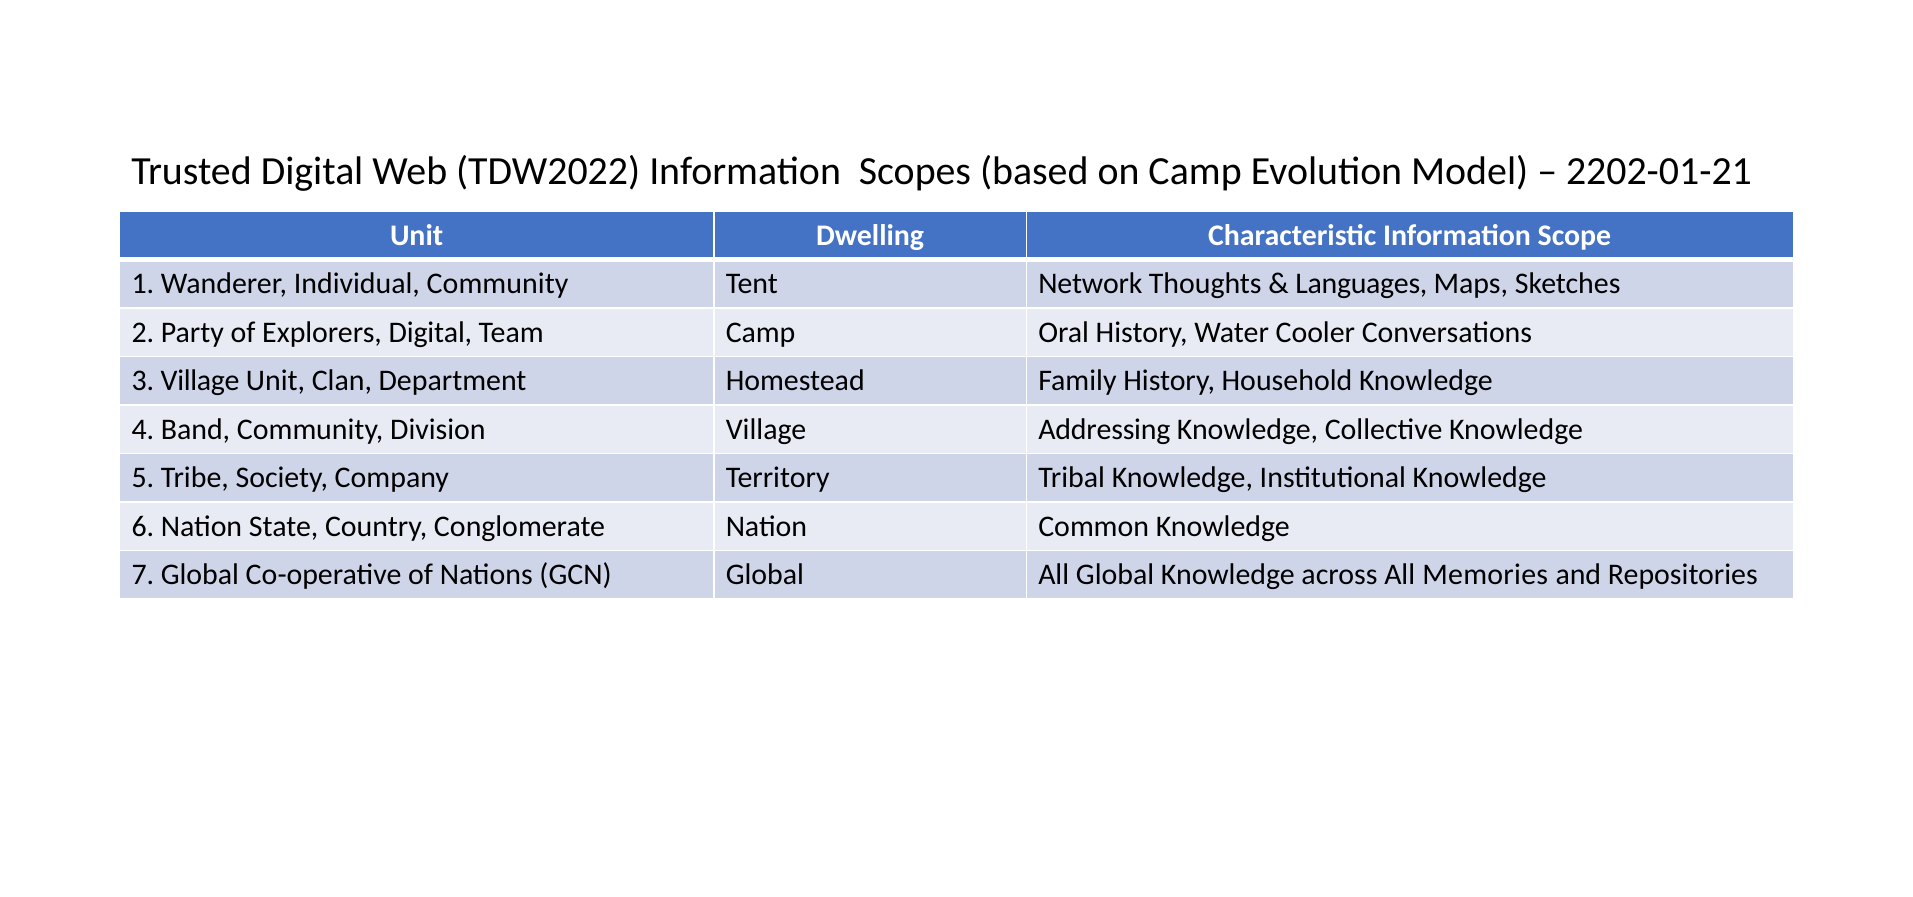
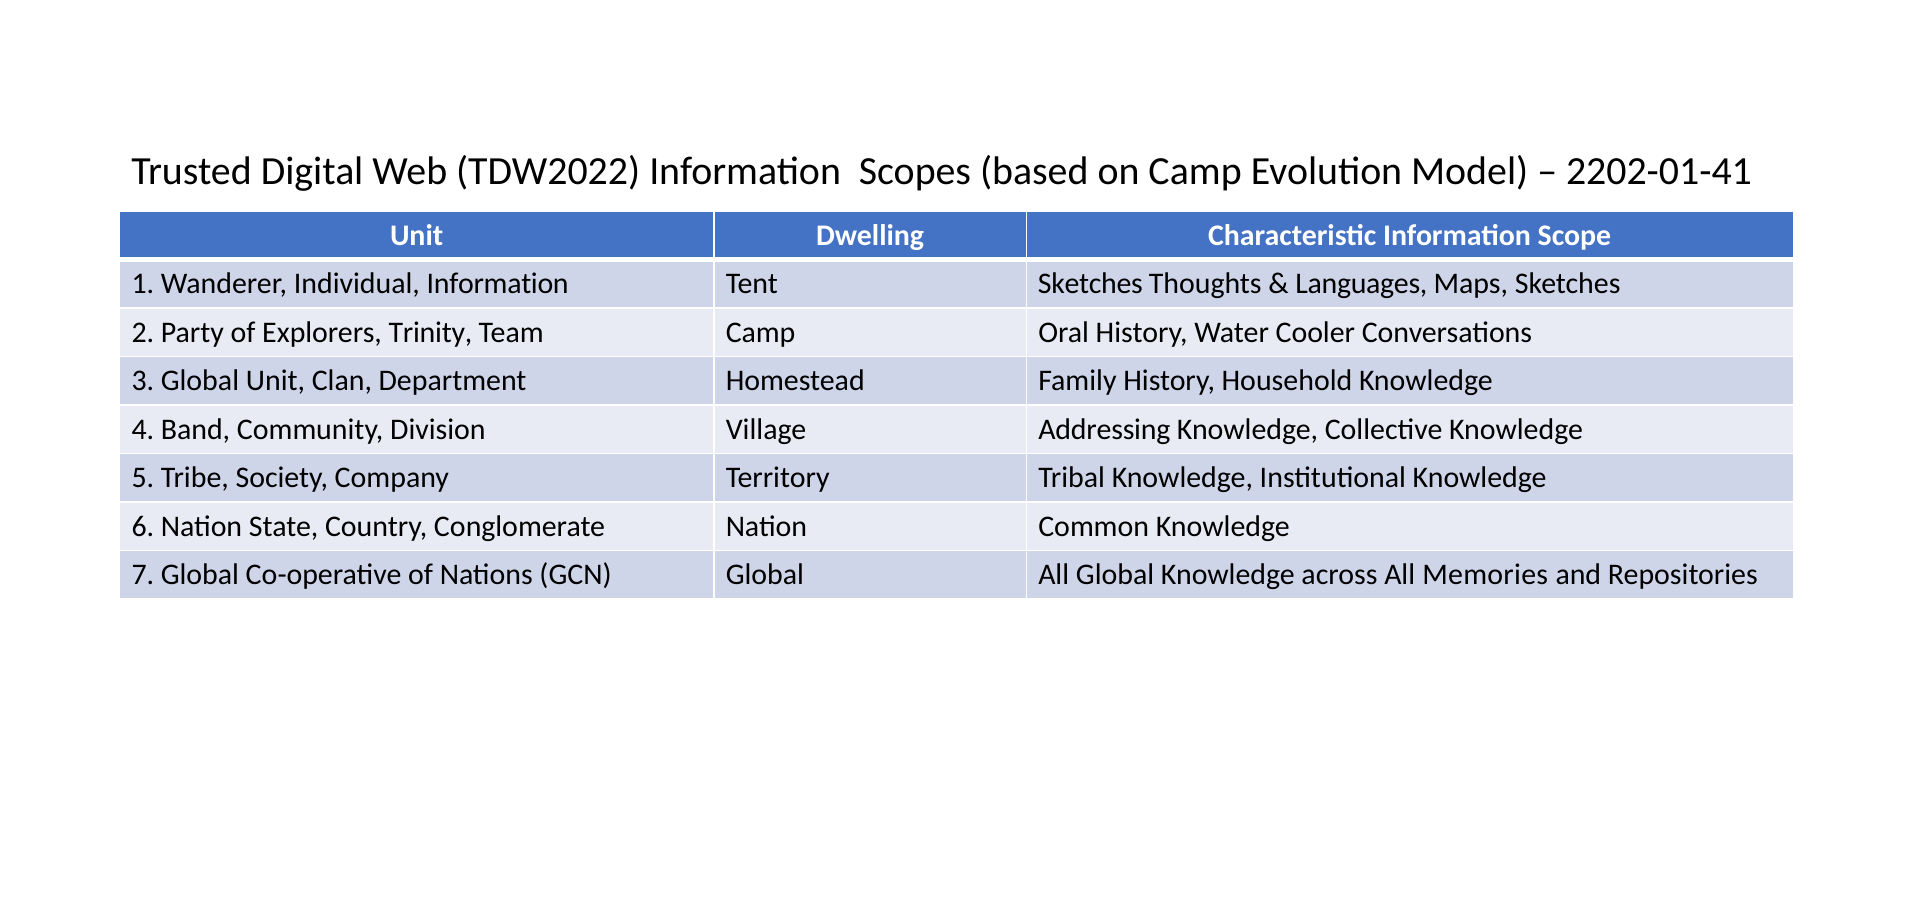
2202-01-21: 2202-01-21 -> 2202-01-41
Individual Community: Community -> Information
Tent Network: Network -> Sketches
Explorers Digital: Digital -> Trinity
3 Village: Village -> Global
